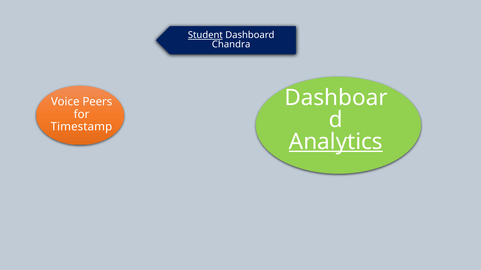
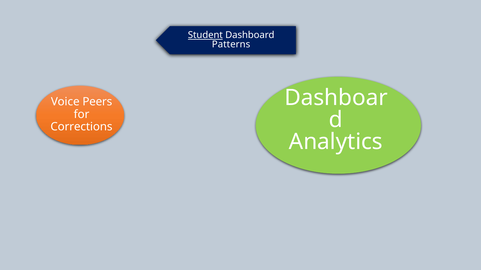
Chandra: Chandra -> Patterns
Timestamp: Timestamp -> Corrections
Analytics underline: present -> none
